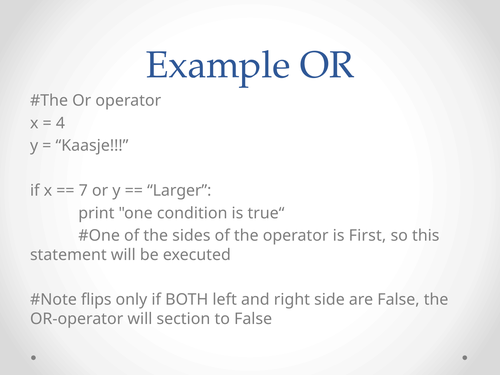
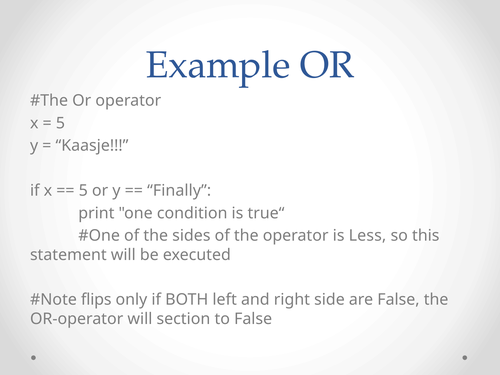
4 at (60, 123): 4 -> 5
7 at (83, 191): 7 -> 5
Larger: Larger -> Finally
First: First -> Less
